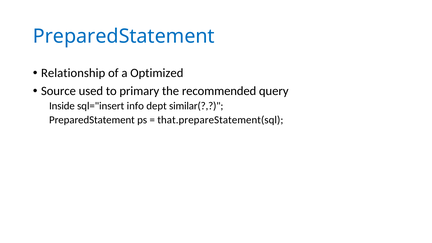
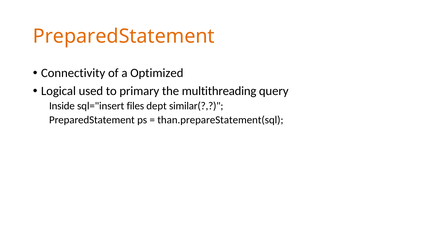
PreparedStatement at (124, 36) colour: blue -> orange
Relationship: Relationship -> Connectivity
Source: Source -> Logical
recommended: recommended -> multithreading
info: info -> files
that.prepareStatement(sql: that.prepareStatement(sql -> than.prepareStatement(sql
